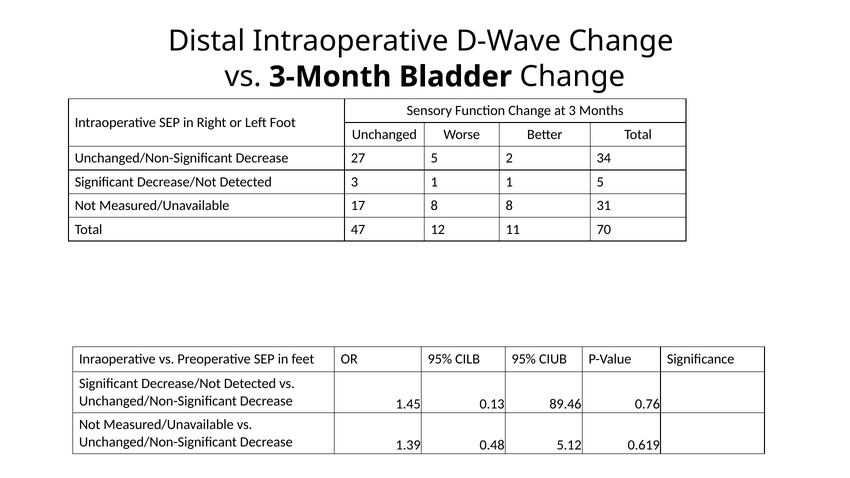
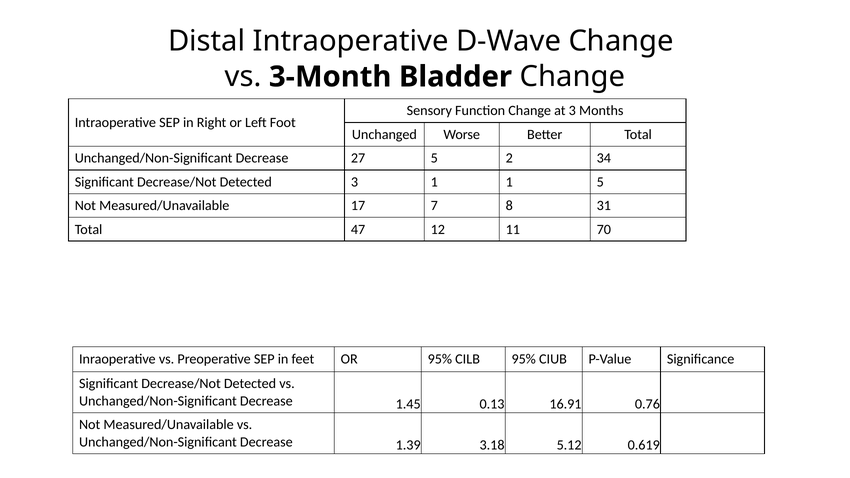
17 8: 8 -> 7
89.46: 89.46 -> 16.91
0.48: 0.48 -> 3.18
